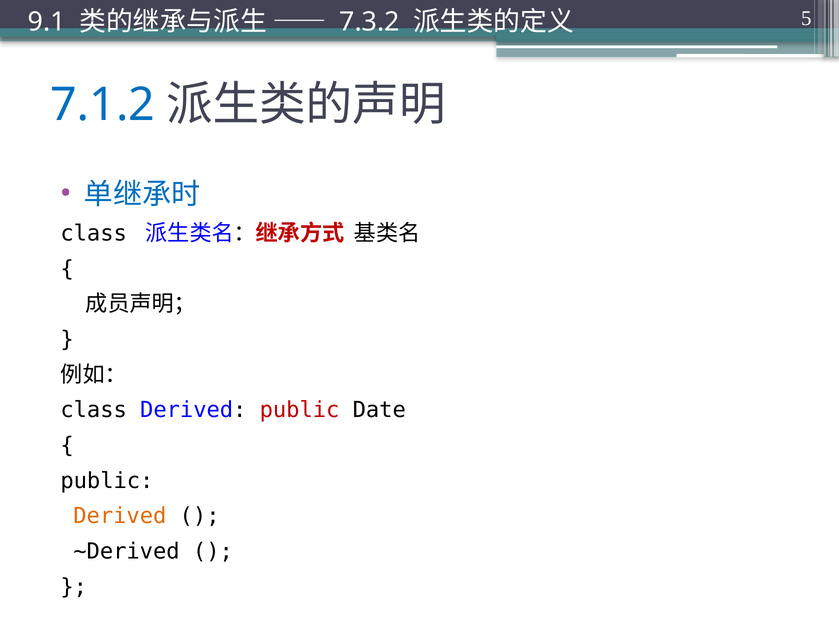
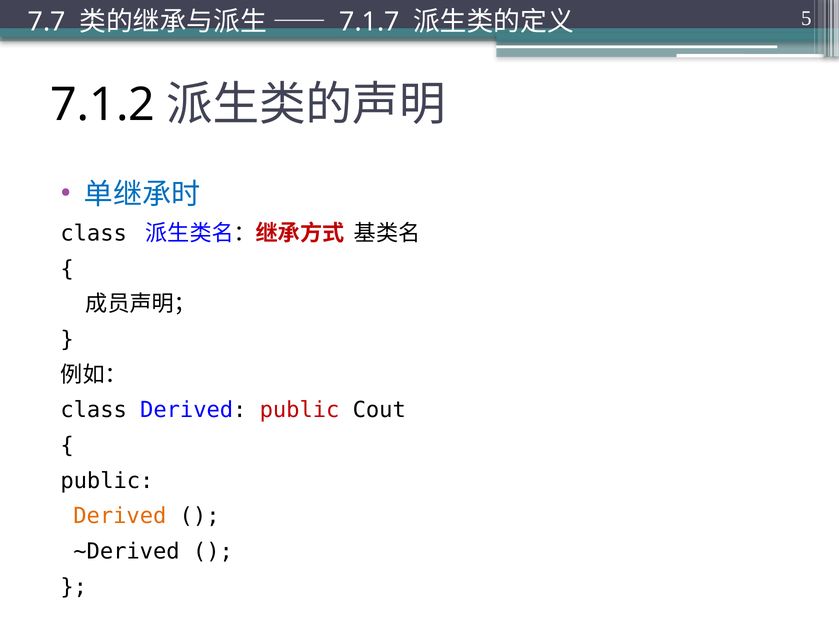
9.1: 9.1 -> 7.7
7.3.2: 7.3.2 -> 7.1.7
7.1.2 colour: blue -> black
Date: Date -> Cout
